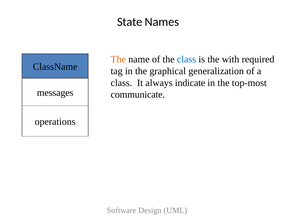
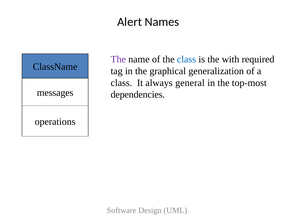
State: State -> Alert
The at (118, 59) colour: orange -> purple
indicate: indicate -> general
communicate: communicate -> dependencies
